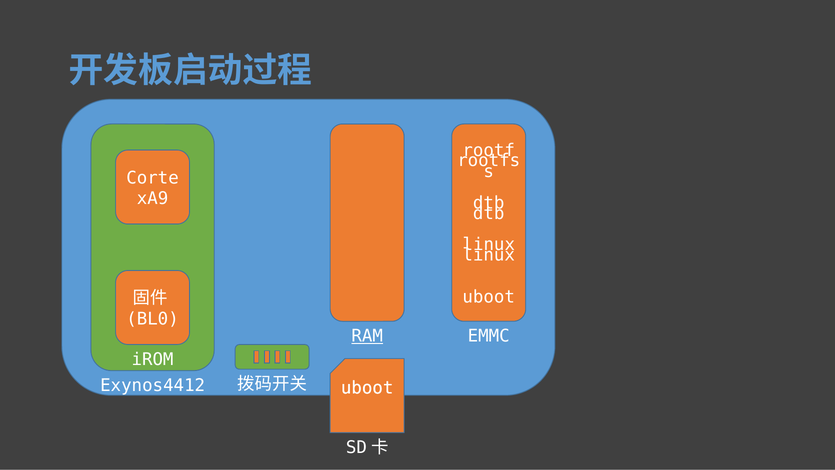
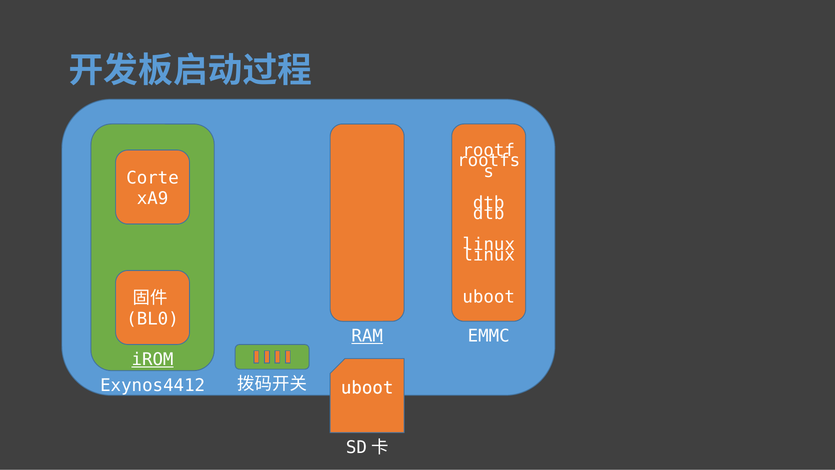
iROM underline: none -> present
